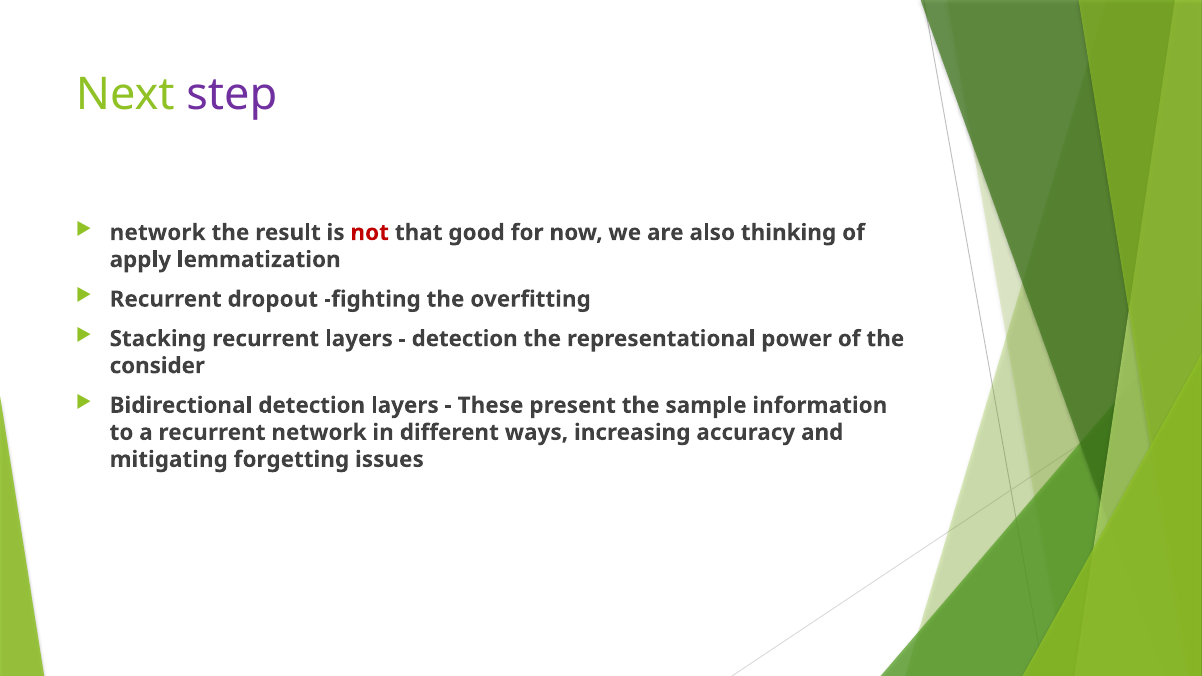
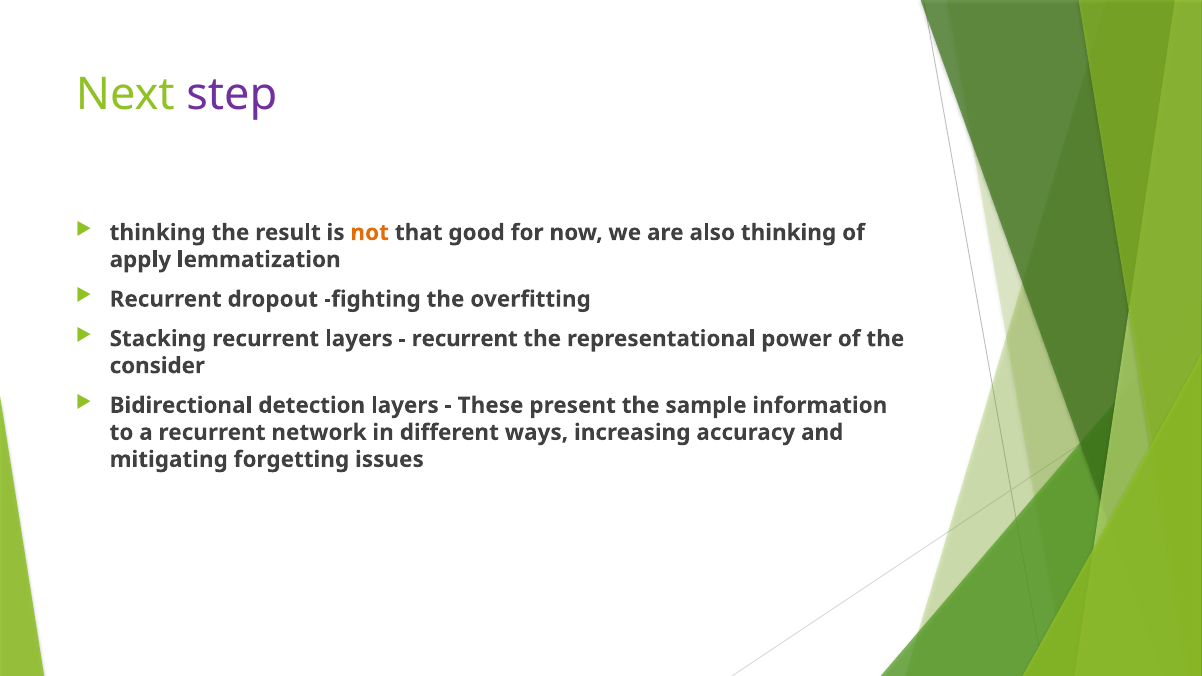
network at (158, 233): network -> thinking
not colour: red -> orange
detection at (465, 339): detection -> recurrent
